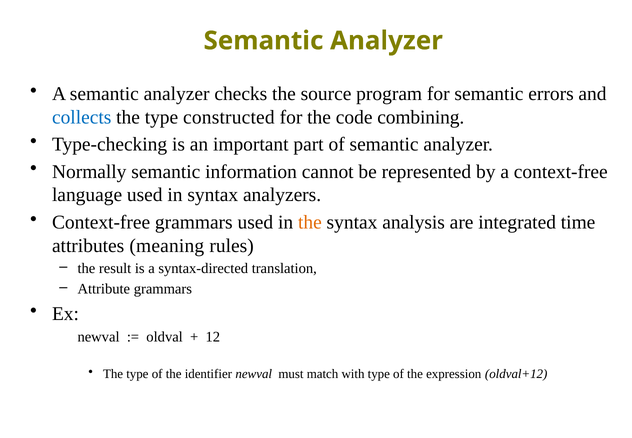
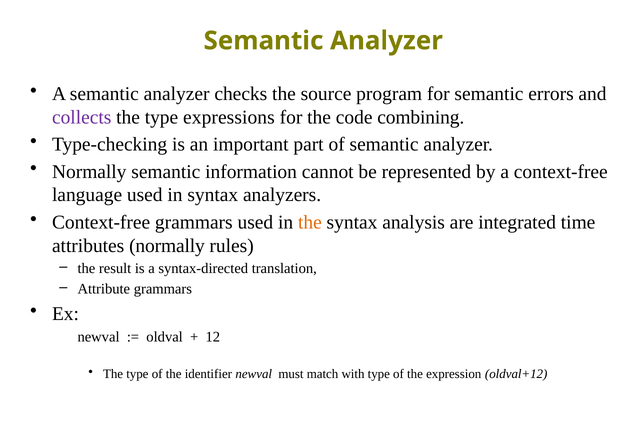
collects colour: blue -> purple
constructed: constructed -> expressions
attributes meaning: meaning -> normally
